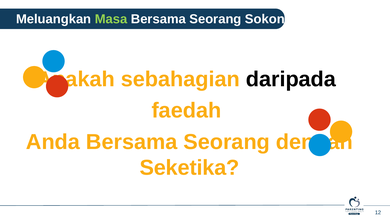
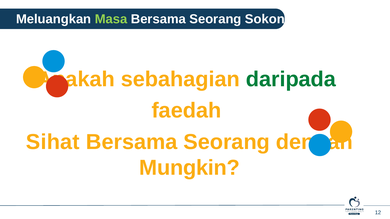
daripada colour: black -> green
Anda: Anda -> Sihat
Seketika: Seketika -> Mungkin
